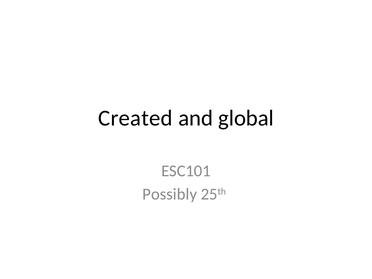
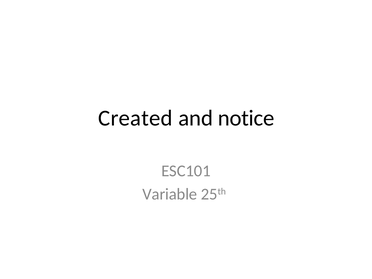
global: global -> notice
Possibly: Possibly -> Variable
